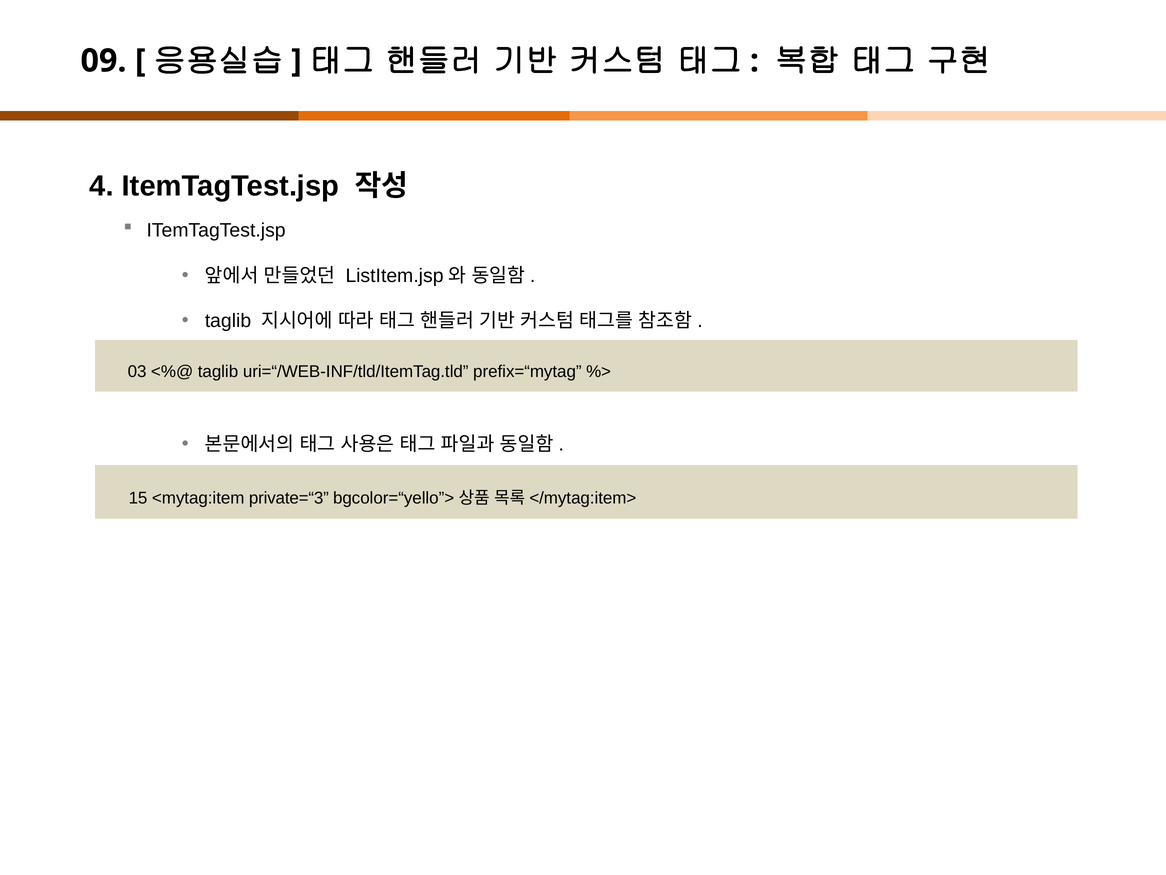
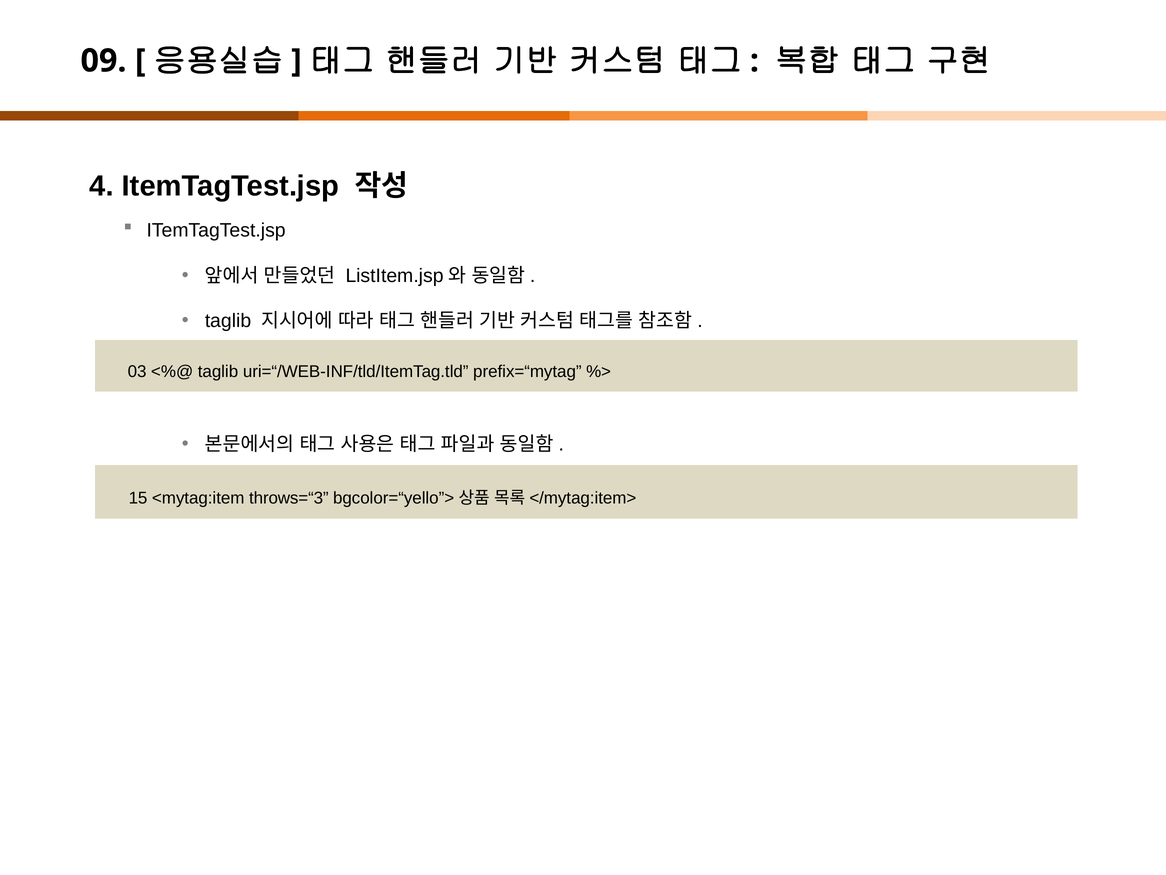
private=“3: private=“3 -> throws=“3
